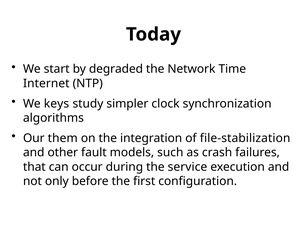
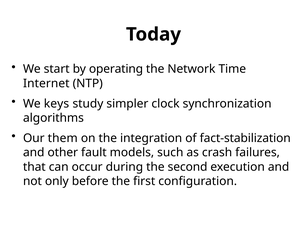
degraded: degraded -> operating
file-stabilization: file-stabilization -> fact-stabilization
service: service -> second
